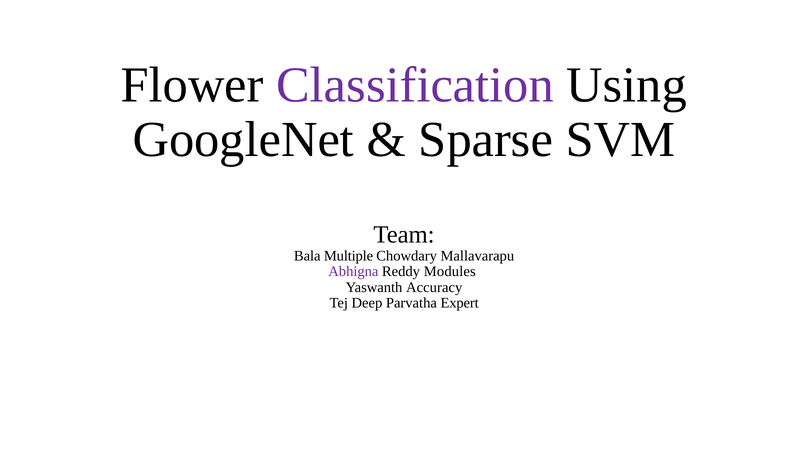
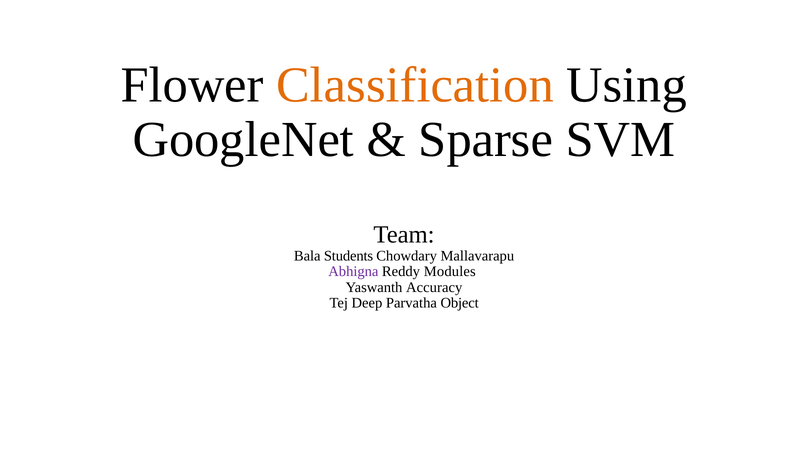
Classification colour: purple -> orange
Multiple: Multiple -> Students
Expert: Expert -> Object
